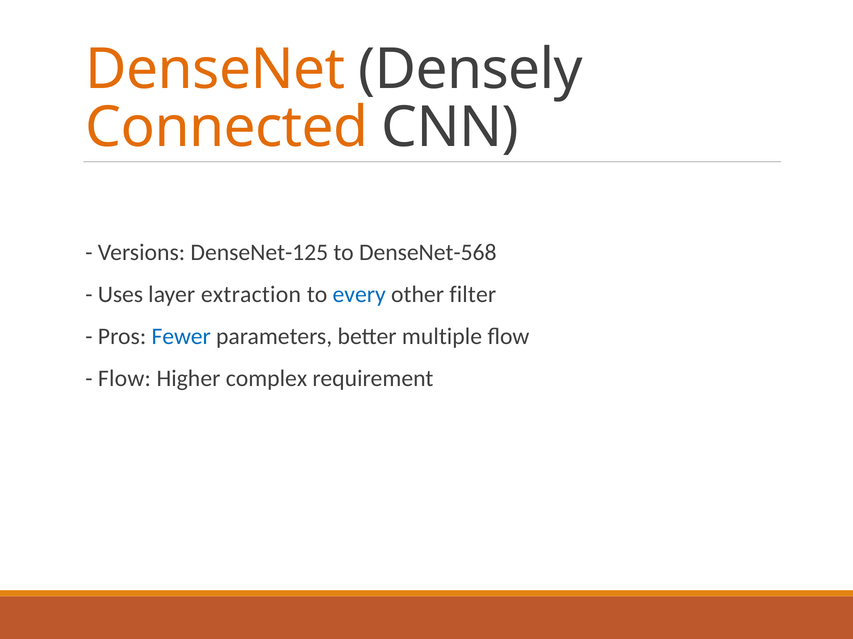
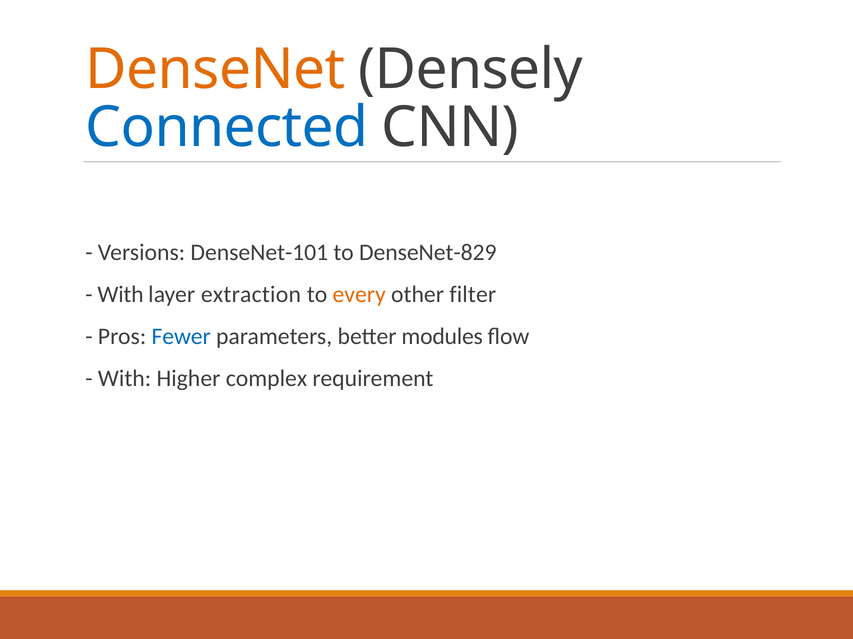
Connected colour: orange -> blue
DenseNet-125: DenseNet-125 -> DenseNet-101
DenseNet-568: DenseNet-568 -> DenseNet-829
Uses at (120, 295): Uses -> With
every colour: blue -> orange
multiple: multiple -> modules
Flow at (124, 379): Flow -> With
